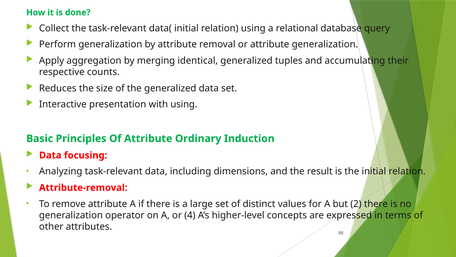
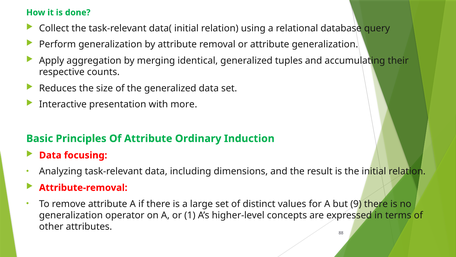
with using: using -> more
2: 2 -> 9
4: 4 -> 1
